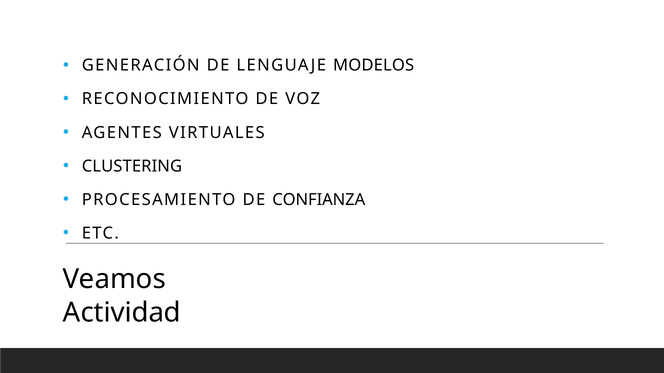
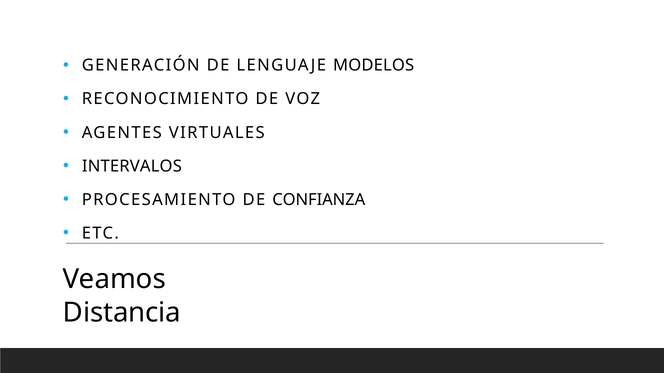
CLUSTERING: CLUSTERING -> INTERVALOS
Actividad: Actividad -> Distancia
